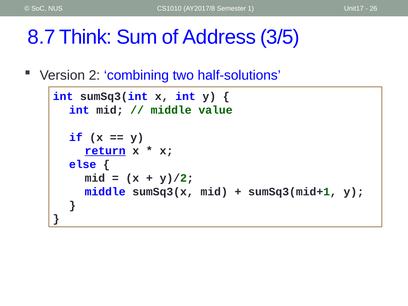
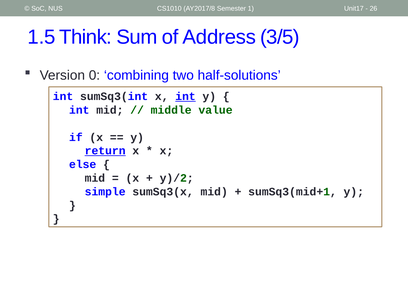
8.7: 8.7 -> 1.5
2: 2 -> 0
int at (186, 96) underline: none -> present
middle at (105, 192): middle -> simple
